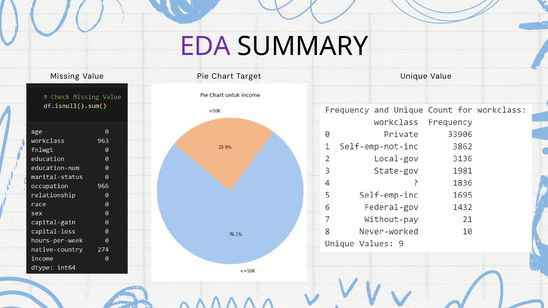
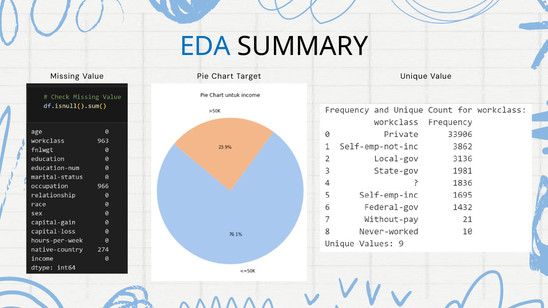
EDA colour: purple -> blue
